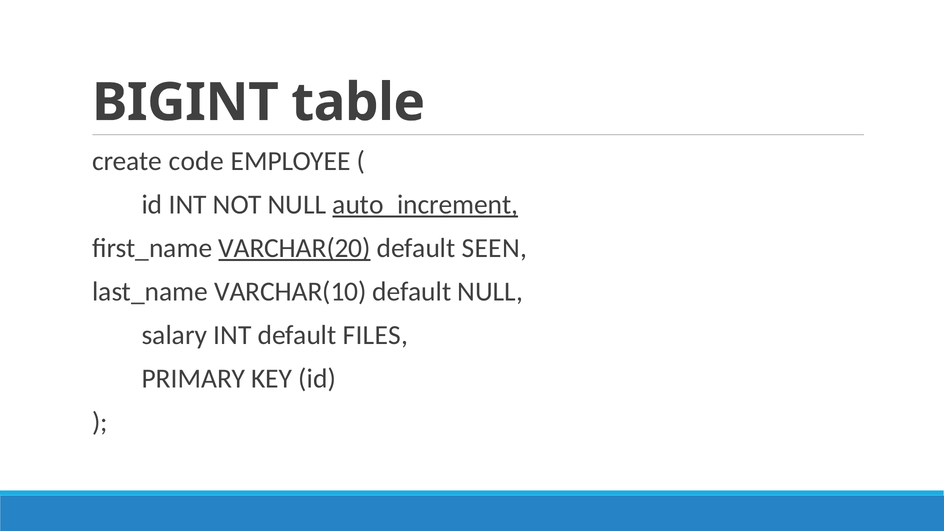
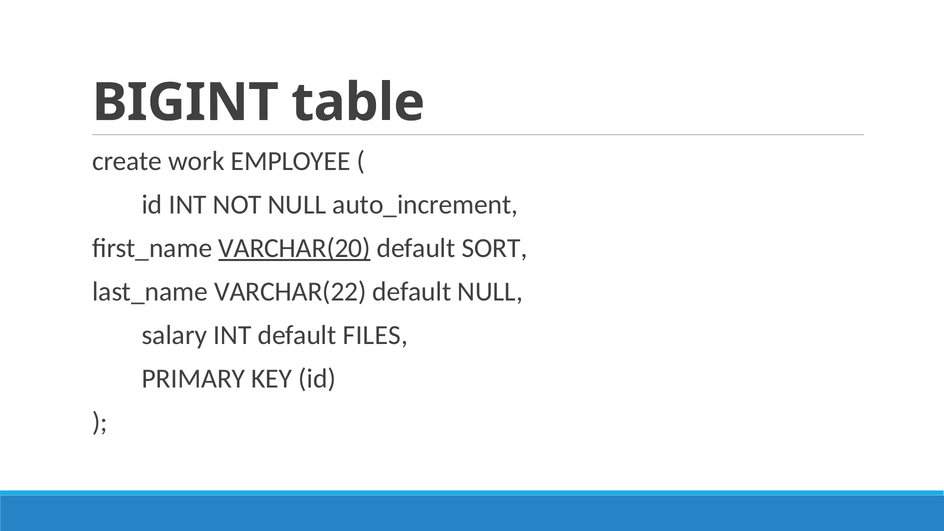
code: code -> work
auto_increment underline: present -> none
SEEN: SEEN -> SORT
VARCHAR(10: VARCHAR(10 -> VARCHAR(22
